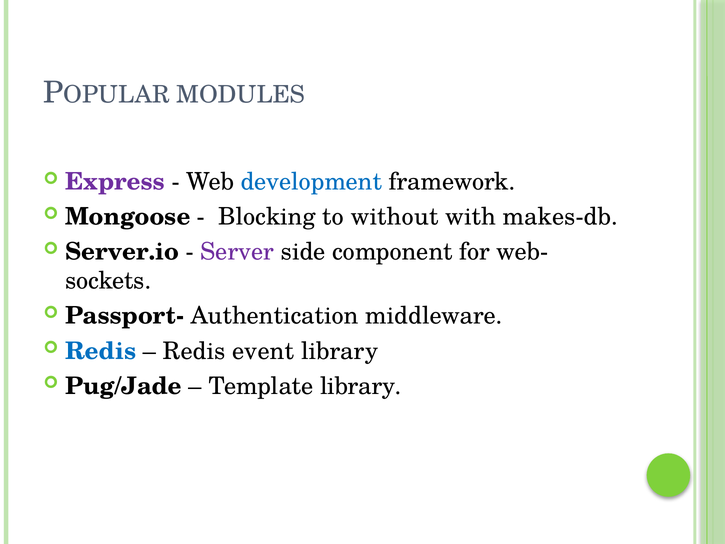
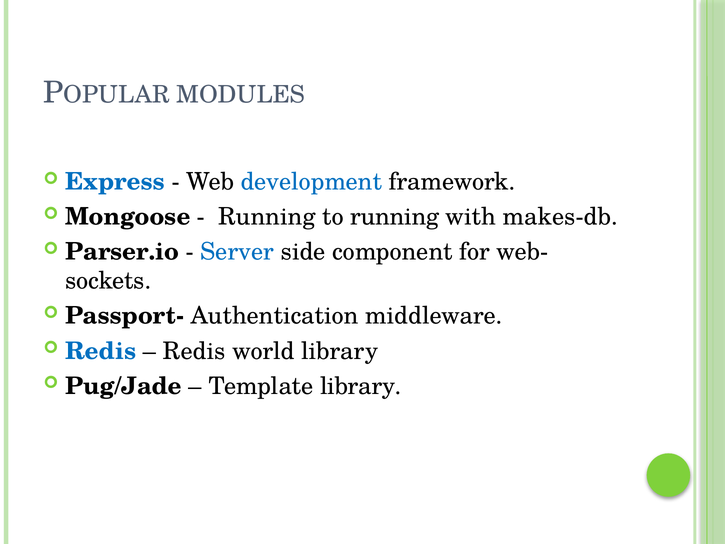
Express colour: purple -> blue
Blocking at (267, 217): Blocking -> Running
to without: without -> running
Server.io: Server.io -> Parser.io
Server colour: purple -> blue
event: event -> world
